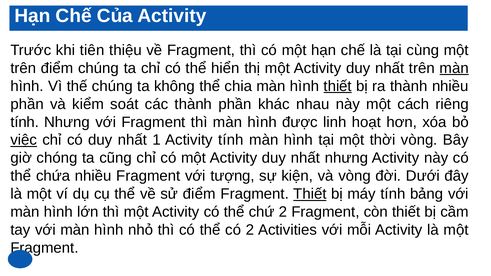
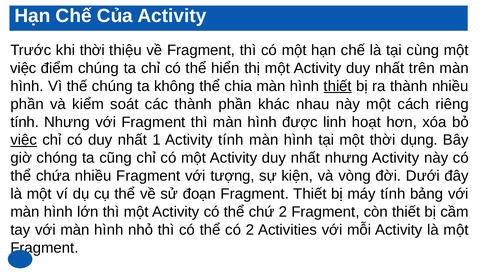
khi tiên: tiên -> thời
trên at (23, 68): trên -> việc
màn at (454, 68) underline: present -> none
thời vòng: vòng -> dụng
sử điểm: điểm -> đoạn
Thiết at (310, 194) underline: present -> none
